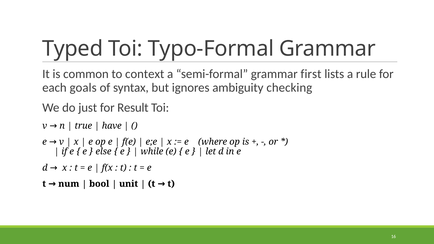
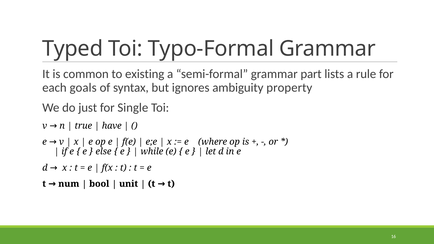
context: context -> existing
first: first -> part
checking: checking -> property
Result: Result -> Single
